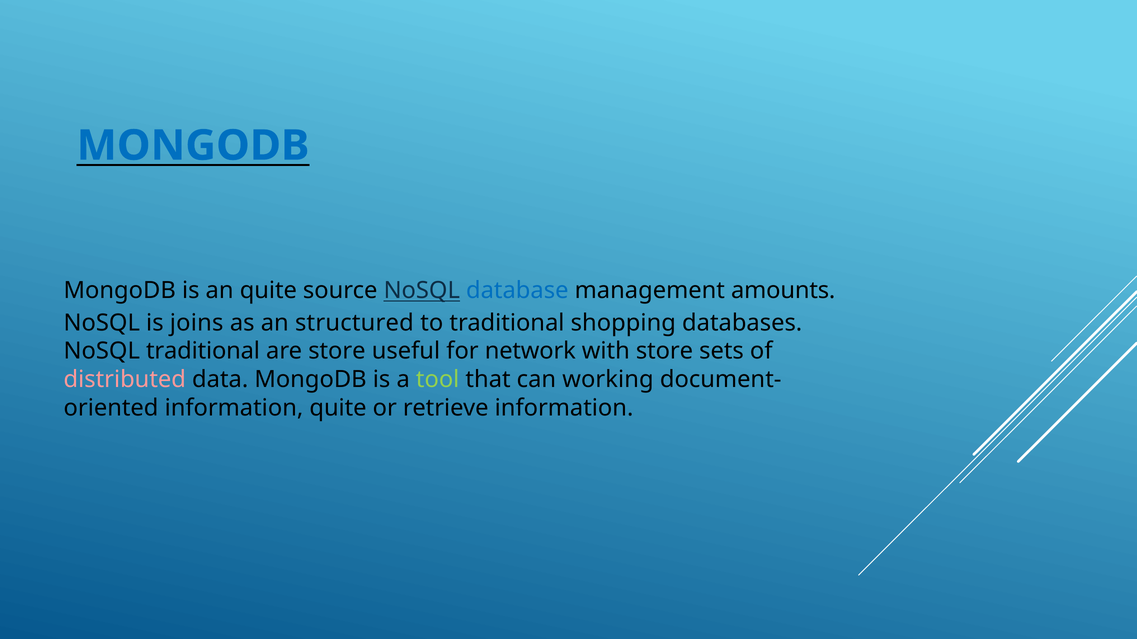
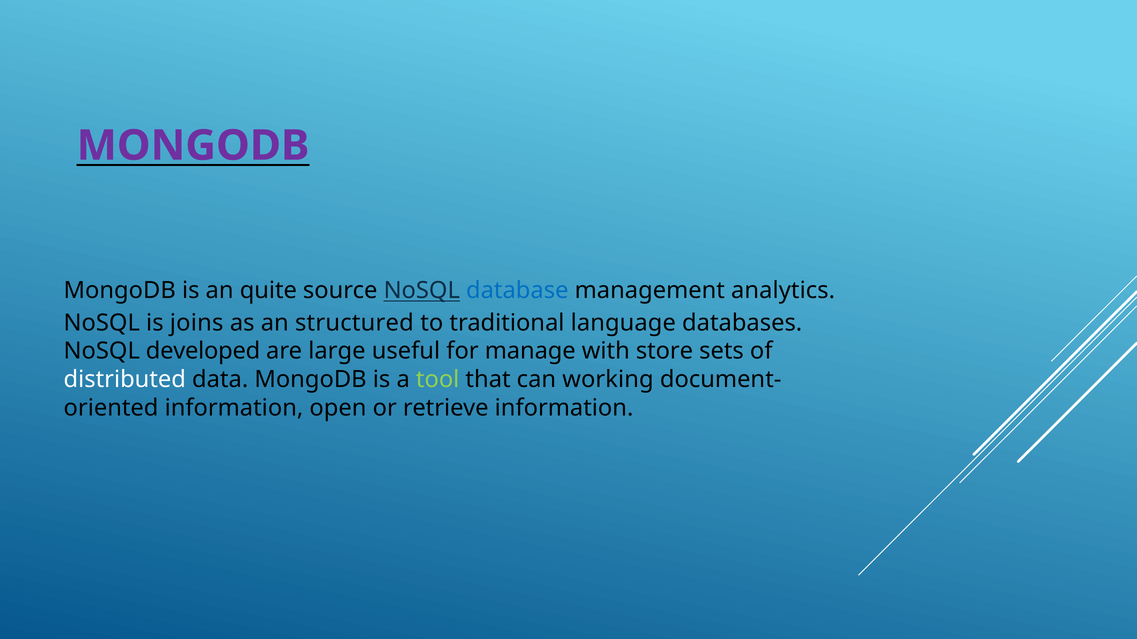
MONGODB at (193, 146) colour: blue -> purple
amounts: amounts -> analytics
shopping: shopping -> language
NoSQL traditional: traditional -> developed
are store: store -> large
network: network -> manage
distributed colour: pink -> white
information quite: quite -> open
